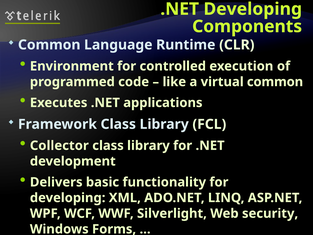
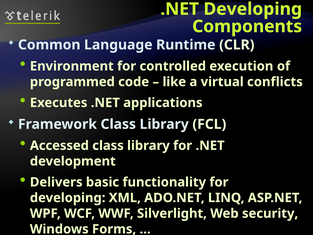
virtual common: common -> conflicts
Collector: Collector -> Accessed
